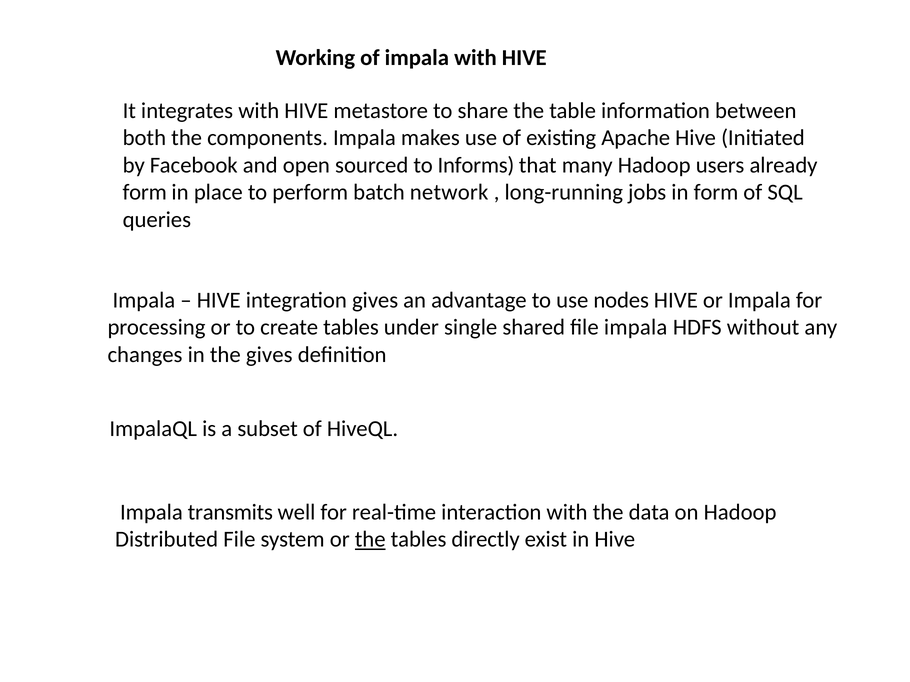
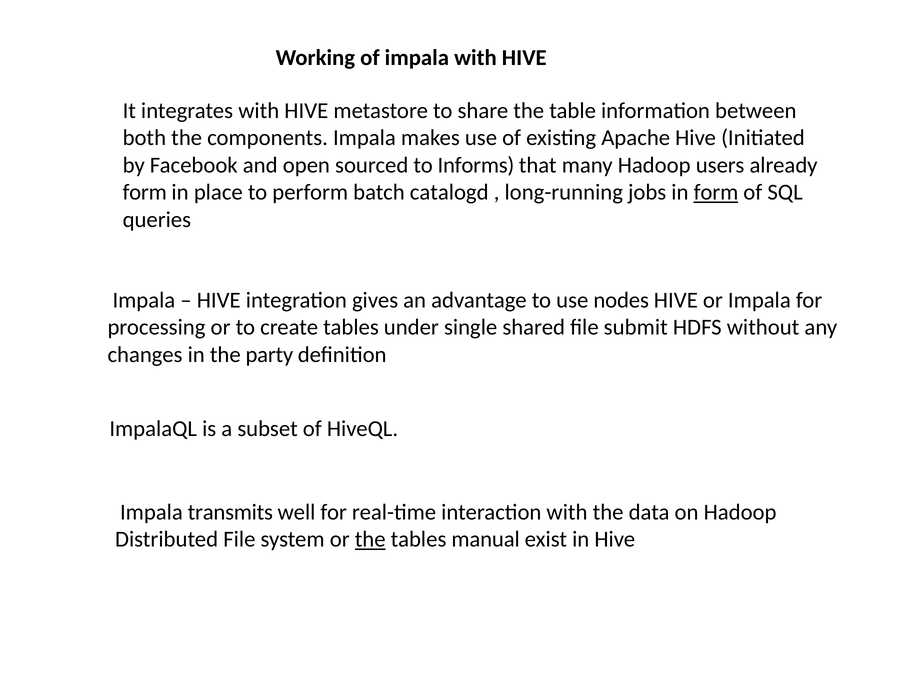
network: network -> catalogd
form at (716, 193) underline: none -> present
file impala: impala -> submit
the gives: gives -> party
directly: directly -> manual
